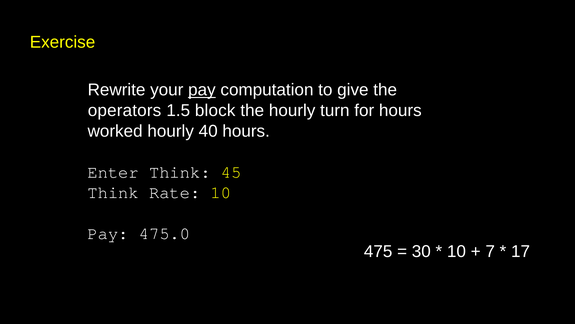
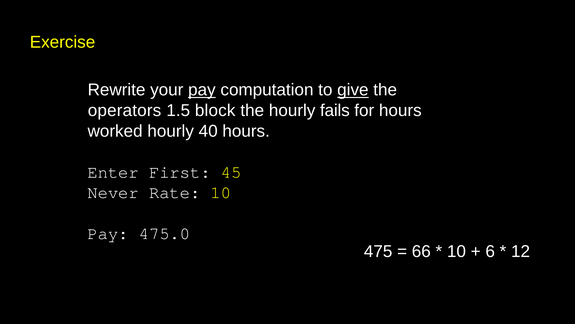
give underline: none -> present
turn: turn -> fails
Enter Think: Think -> First
Think at (113, 192): Think -> Never
30: 30 -> 66
7: 7 -> 6
17: 17 -> 12
